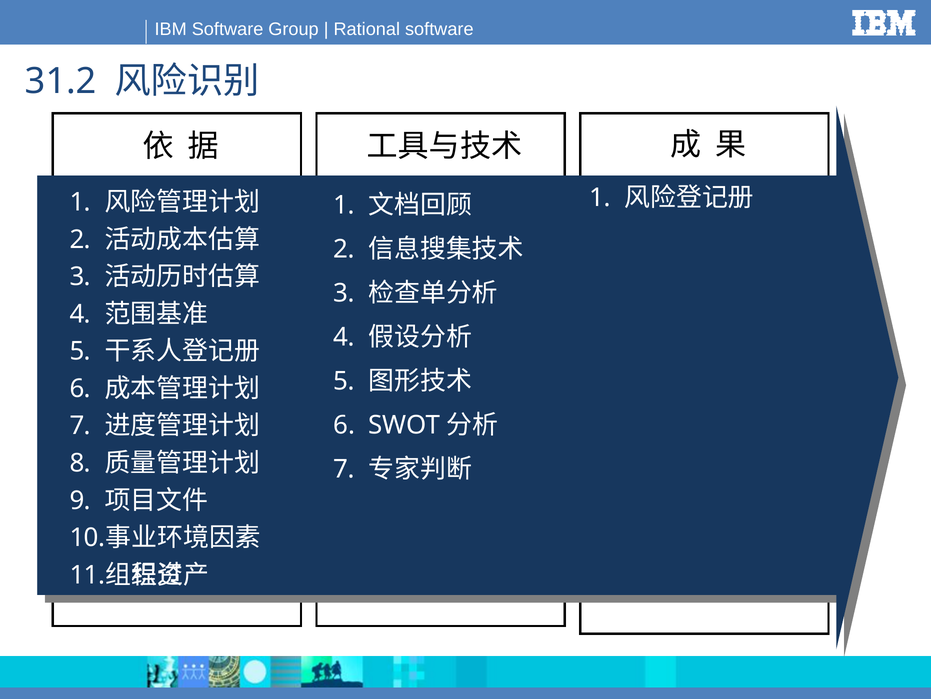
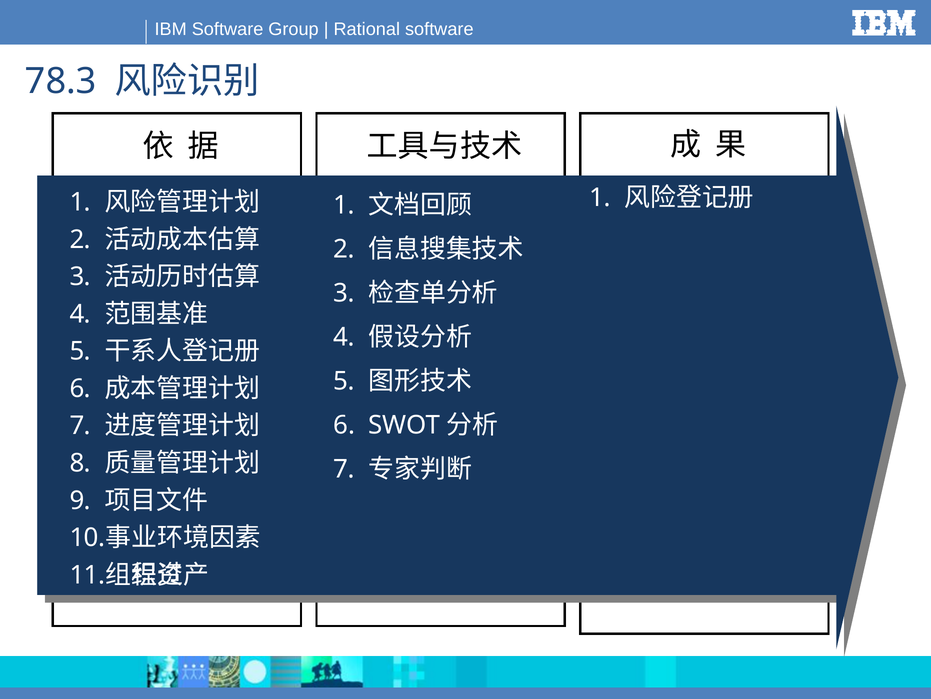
31.2: 31.2 -> 78.3
